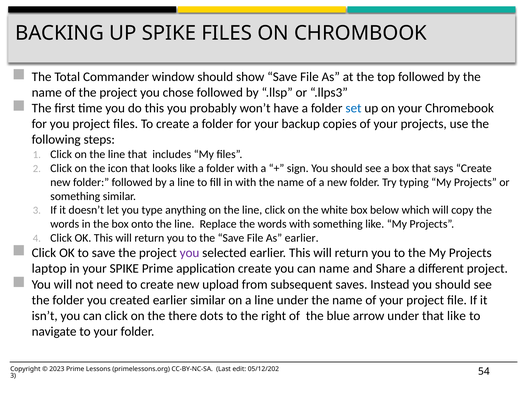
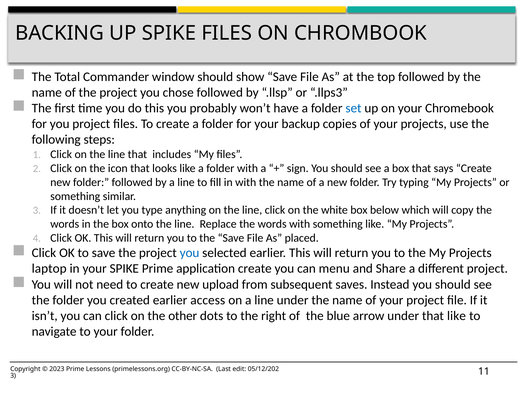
As earlier: earlier -> placed
you at (190, 253) colour: purple -> blue
can name: name -> menu
earlier similar: similar -> access
there: there -> other
54: 54 -> 11
